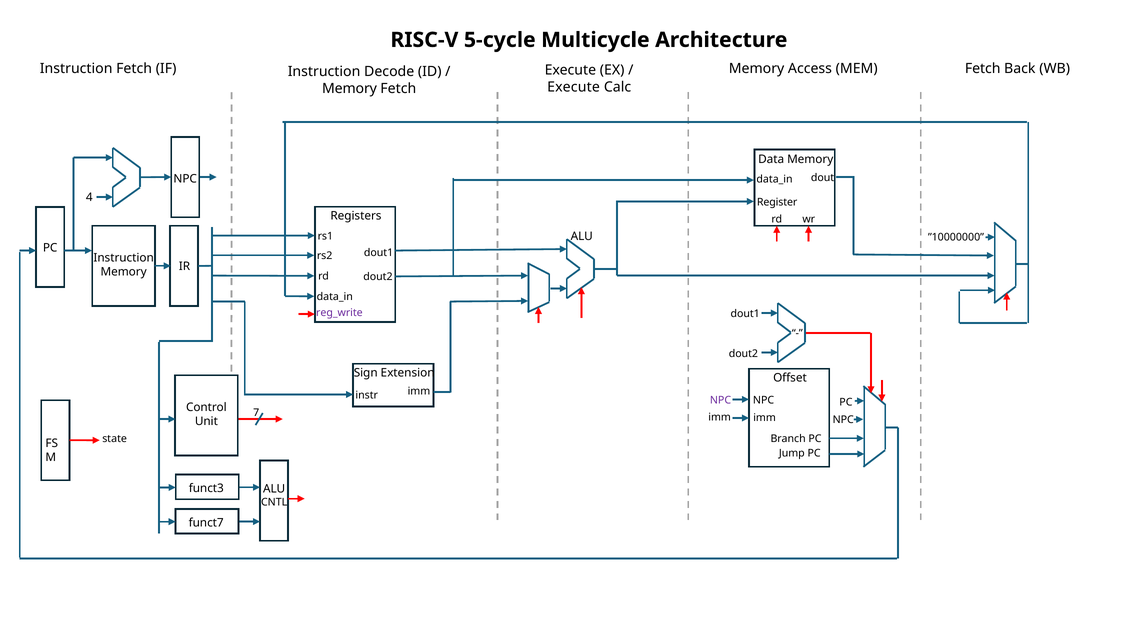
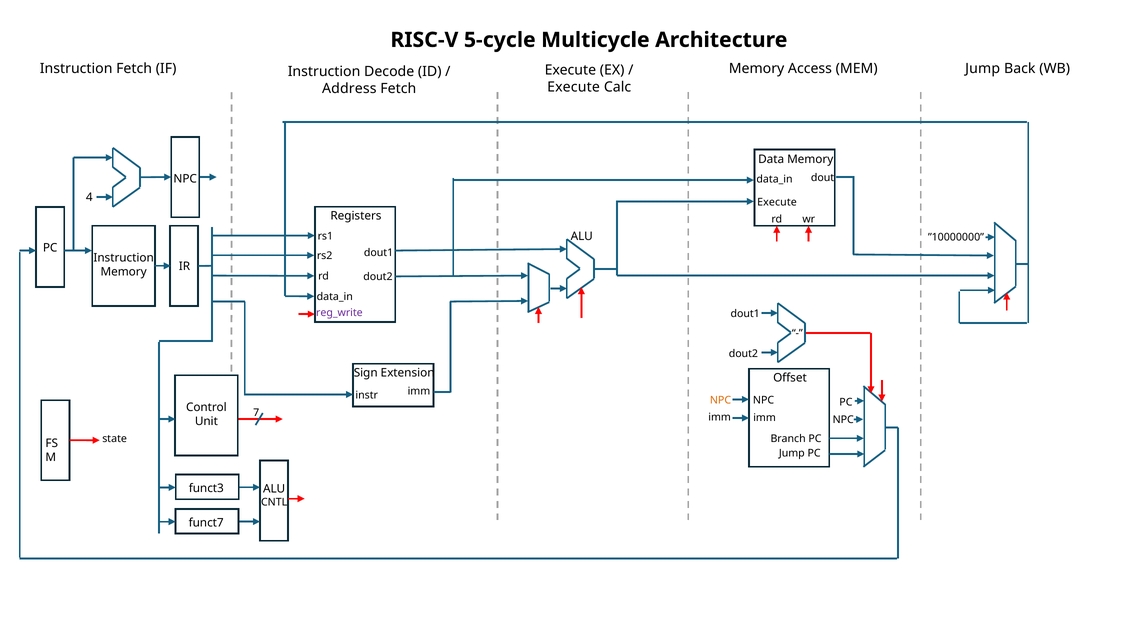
MEM Fetch: Fetch -> Jump
Memory at (349, 88): Memory -> Address
Register at (777, 202): Register -> Execute
NPC at (721, 400) colour: purple -> orange
